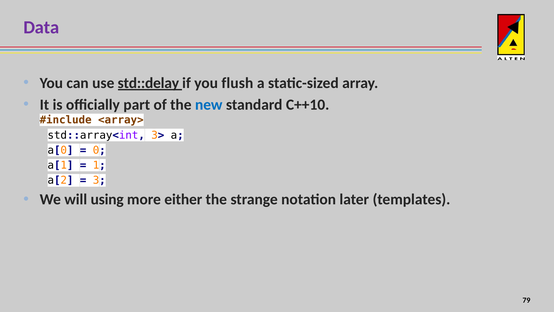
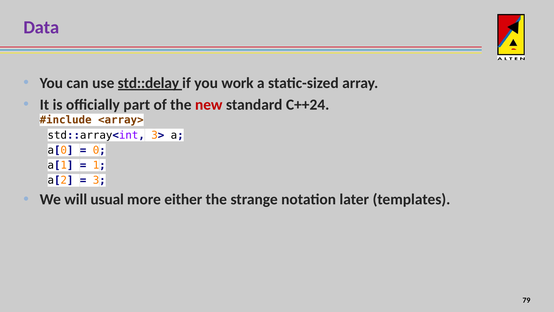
flush: flush -> work
new colour: blue -> red
C++10: C++10 -> C++24
using: using -> usual
